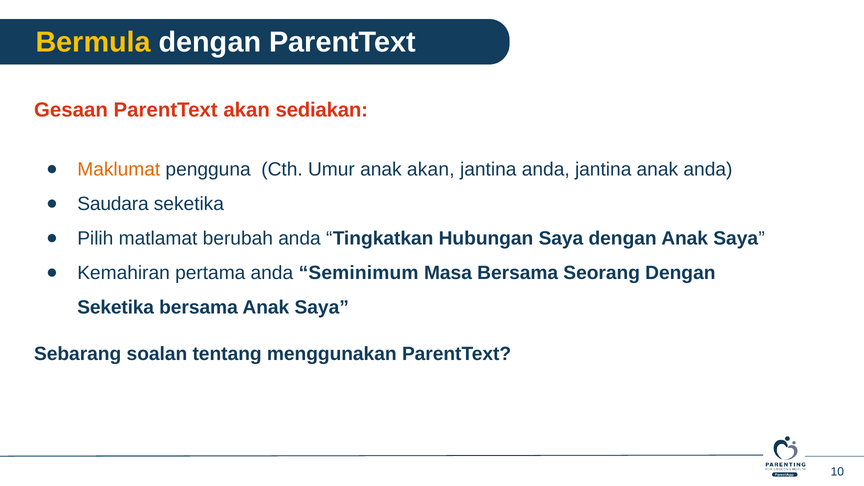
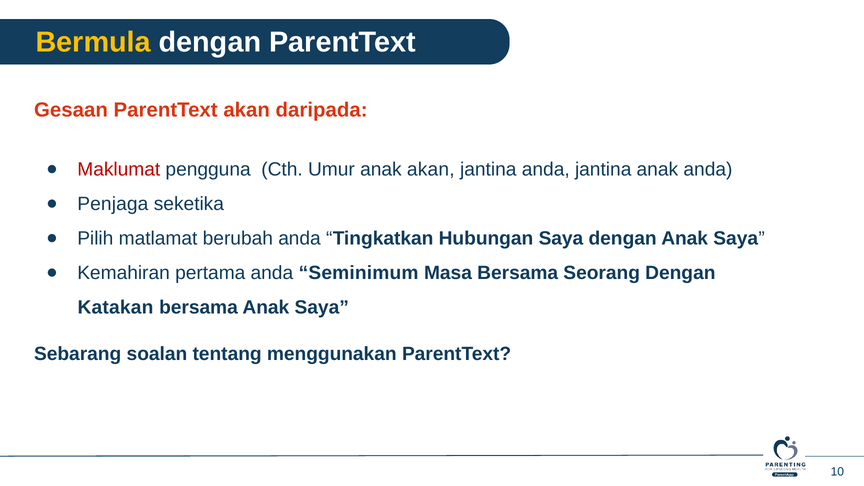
sediakan: sediakan -> daripada
Maklumat colour: orange -> red
Saudara: Saudara -> Penjaga
Seketika at (116, 308): Seketika -> Katakan
